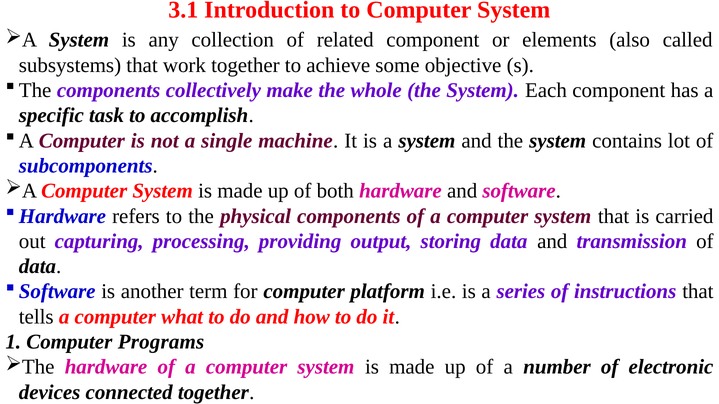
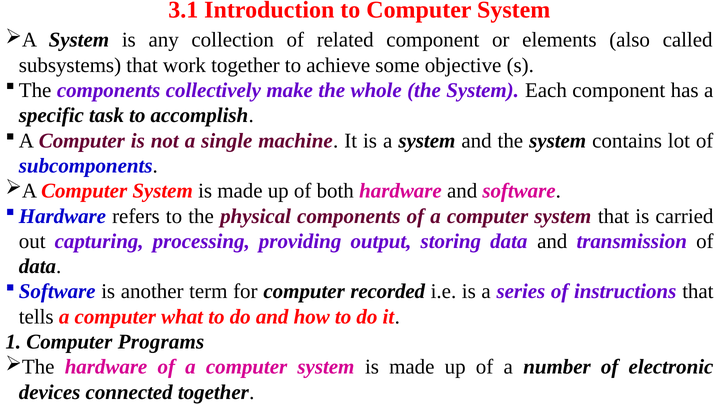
platform: platform -> recorded
